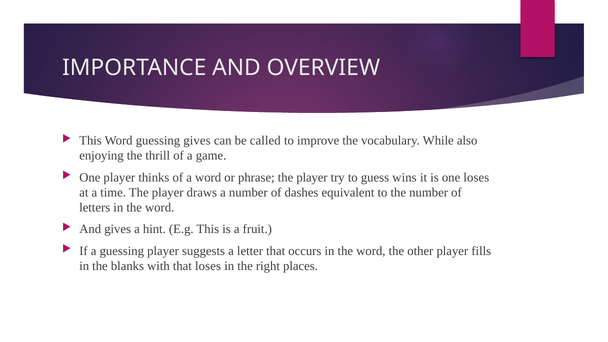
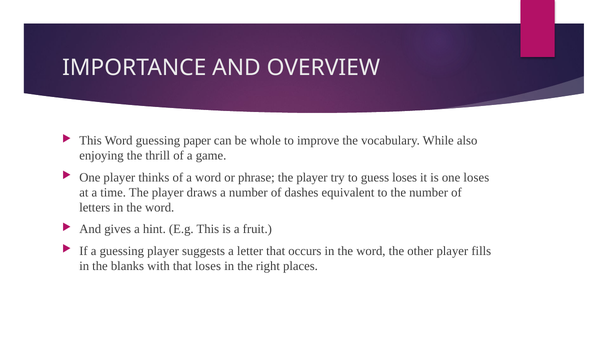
guessing gives: gives -> paper
called: called -> whole
guess wins: wins -> loses
